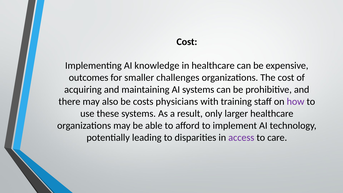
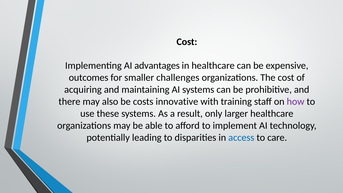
knowledge: knowledge -> advantages
physicians: physicians -> innovative
access colour: purple -> blue
